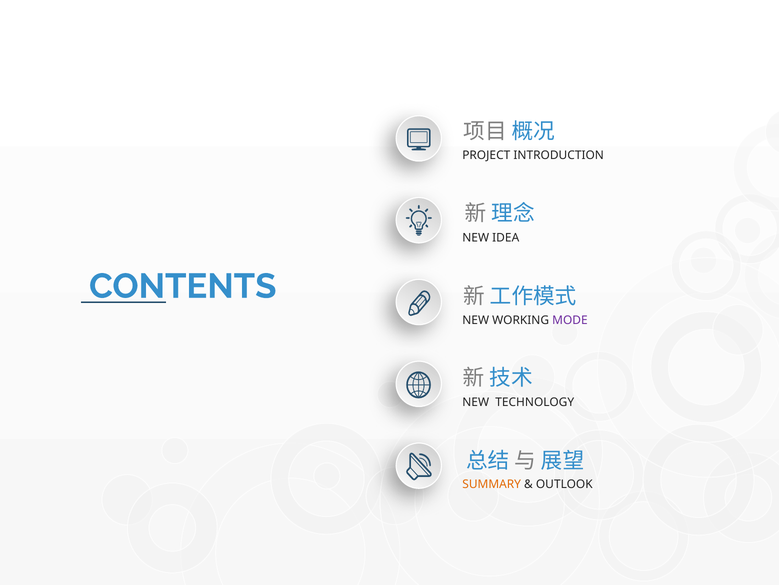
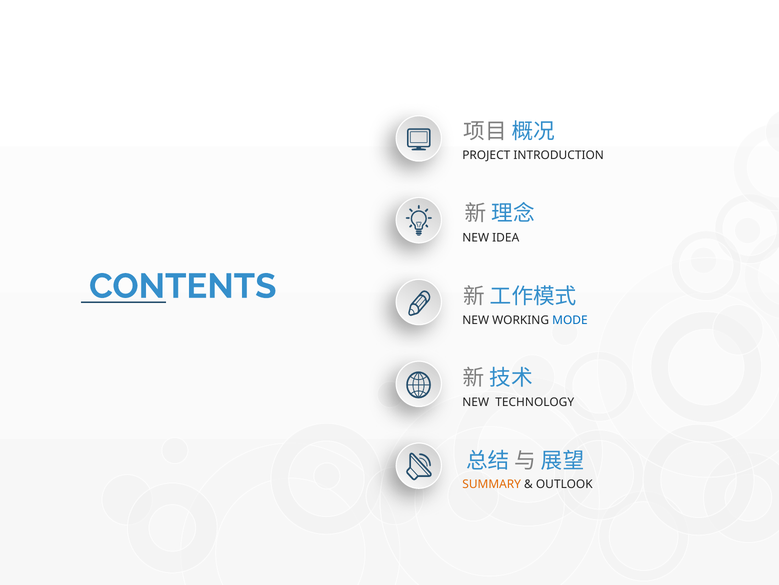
MODE colour: purple -> blue
